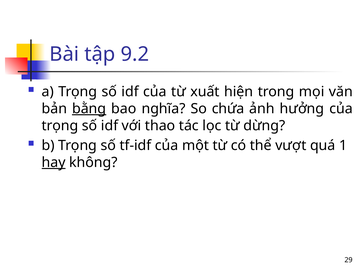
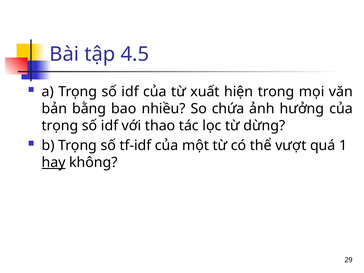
9.2: 9.2 -> 4.5
bằng underline: present -> none
nghĩa: nghĩa -> nhiều
